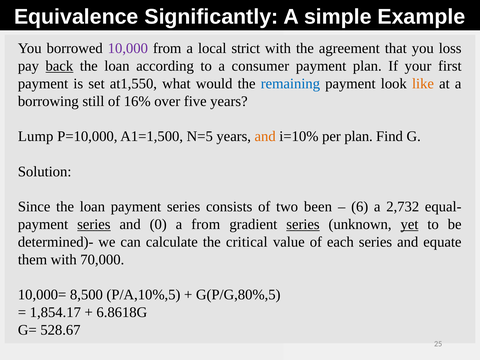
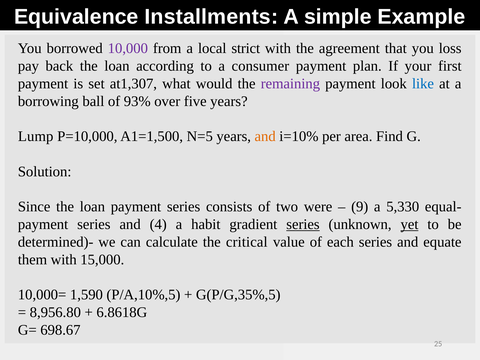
Significantly: Significantly -> Installments
back underline: present -> none
at1,550: at1,550 -> at1,307
remaining colour: blue -> purple
like colour: orange -> blue
still: still -> ball
16%: 16% -> 93%
per plan: plan -> area
been: been -> were
6: 6 -> 9
2,732: 2,732 -> 5,330
series at (94, 224) underline: present -> none
0: 0 -> 4
a from: from -> habit
70,000: 70,000 -> 15,000
8,500: 8,500 -> 1,590
G(P/G,80%,5: G(P/G,80%,5 -> G(P/G,35%,5
1,854.17: 1,854.17 -> 8,956.80
528.67: 528.67 -> 698.67
